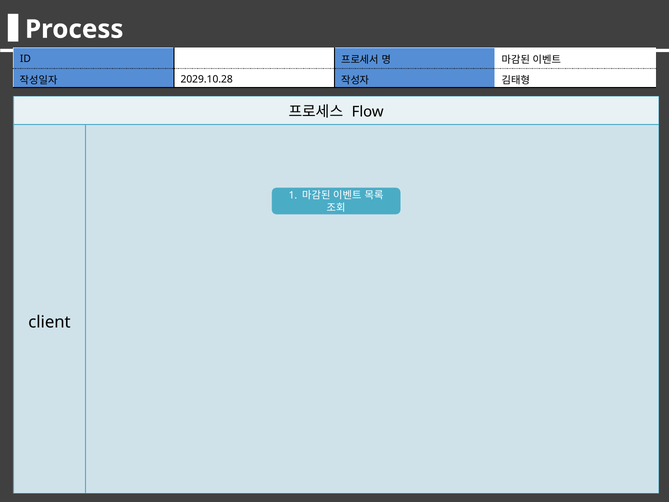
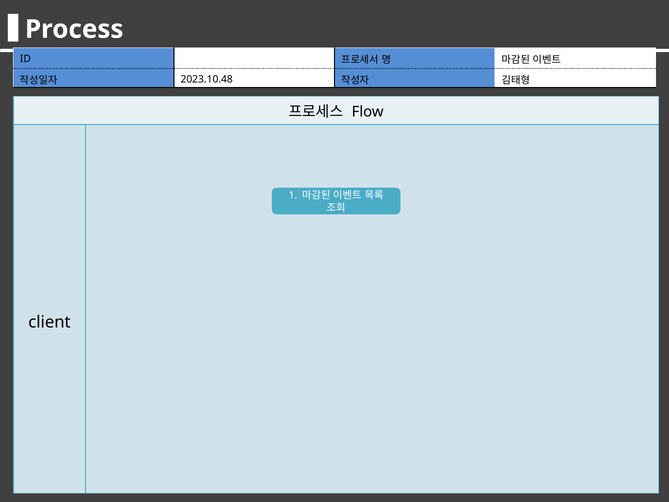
2029.10.28: 2029.10.28 -> 2023.10.48
